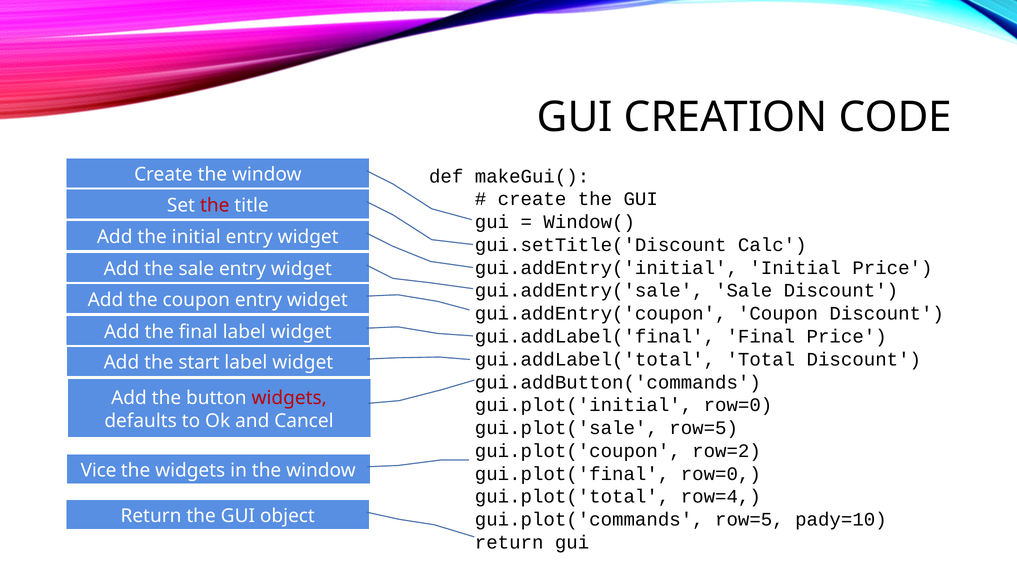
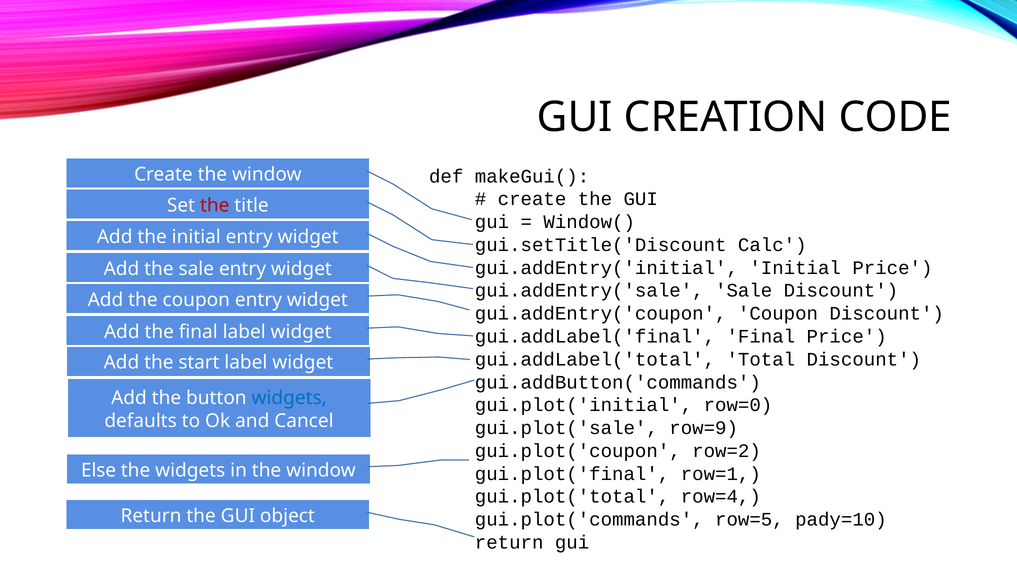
widgets at (289, 398) colour: red -> blue
gui.plot('sale row=5: row=5 -> row=9
Vice: Vice -> Else
gui.plot('final row=0: row=0 -> row=1
